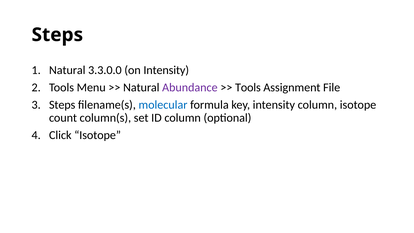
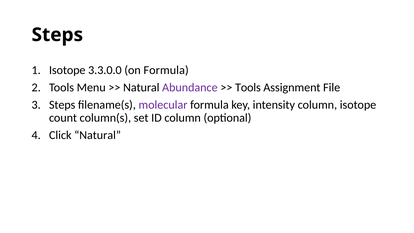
Natural at (67, 70): Natural -> Isotope
on Intensity: Intensity -> Formula
molecular colour: blue -> purple
Click Isotope: Isotope -> Natural
